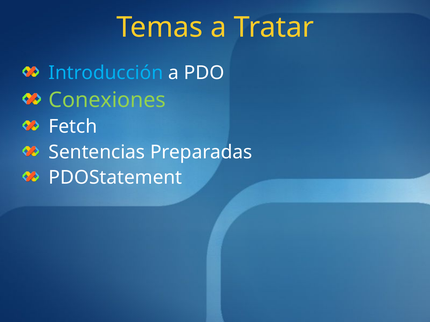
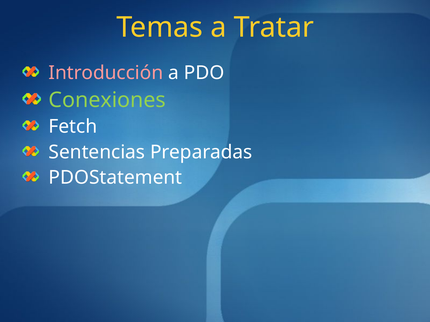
Introducción colour: light blue -> pink
